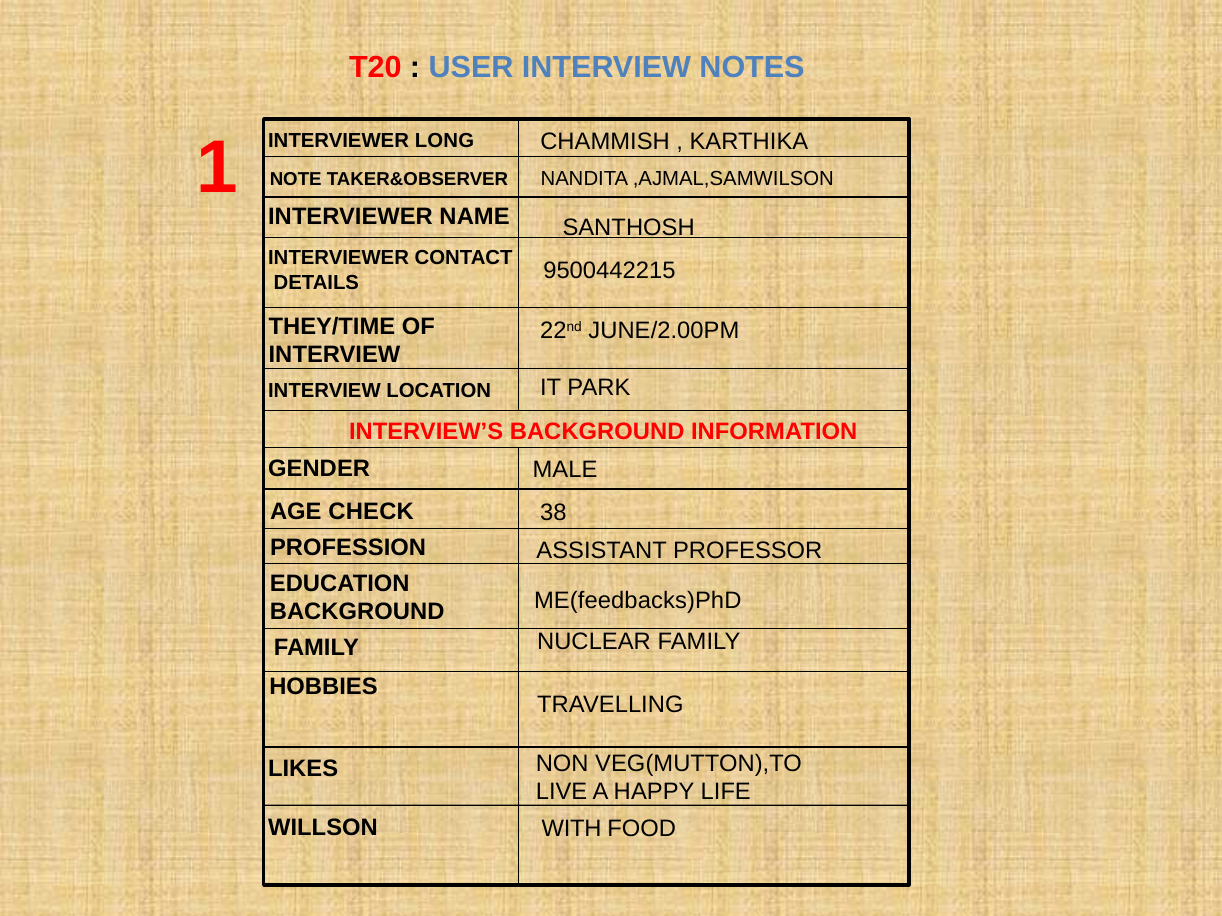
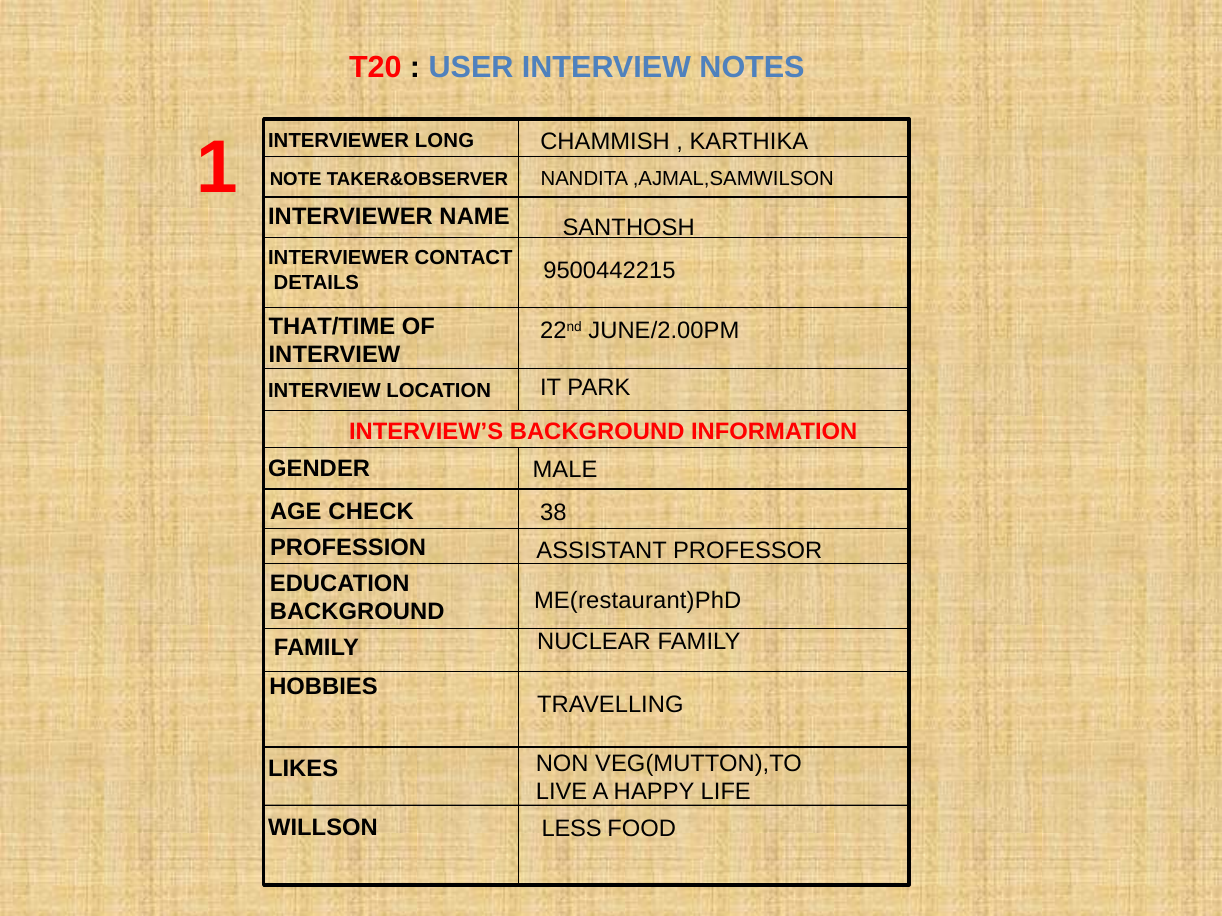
THEY/TIME: THEY/TIME -> THAT/TIME
ME(feedbacks)PhD: ME(feedbacks)PhD -> ME(restaurant)PhD
WITH: WITH -> LESS
